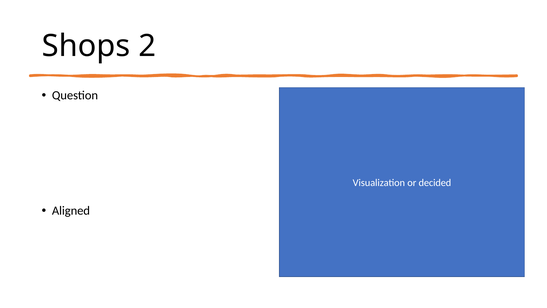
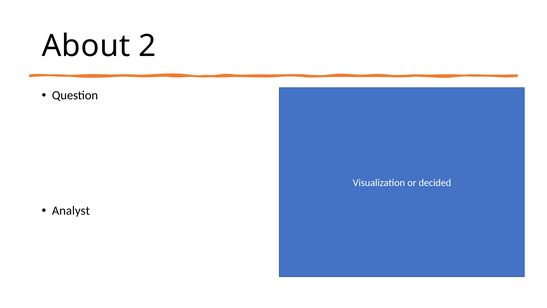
Shops: Shops -> About
Aligned: Aligned -> Analyst
